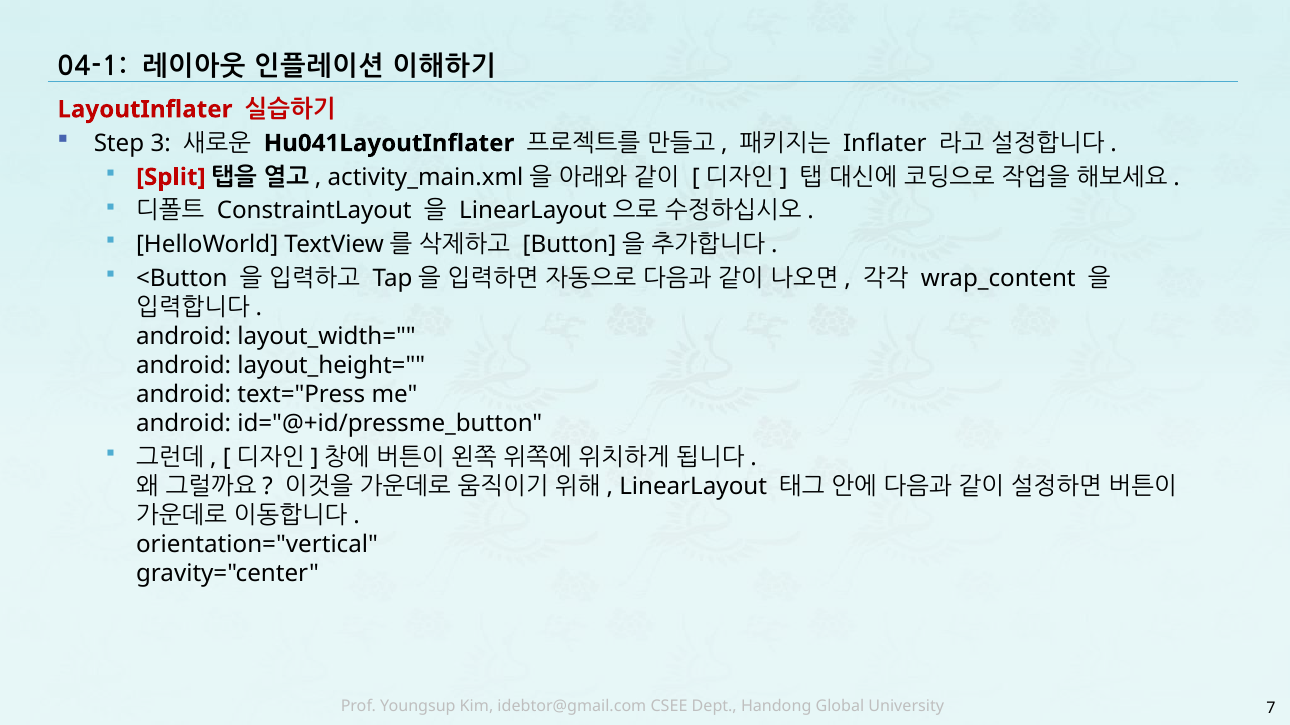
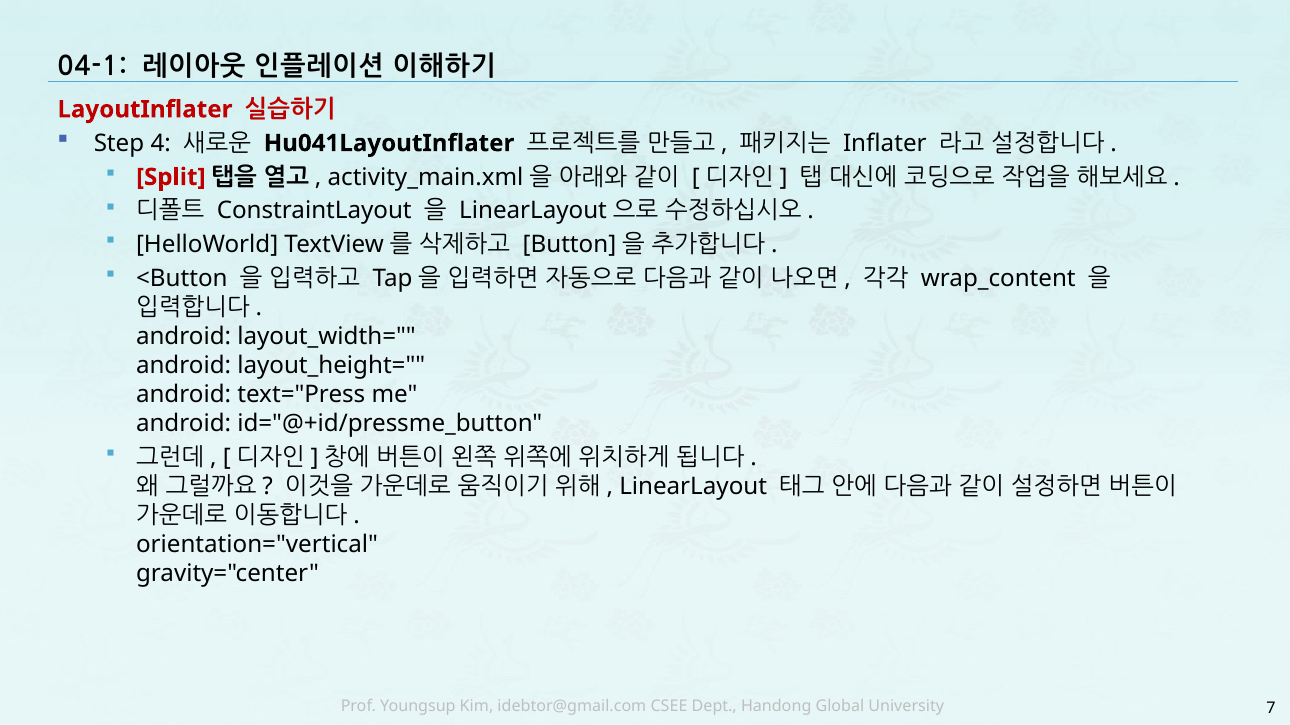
3: 3 -> 4
